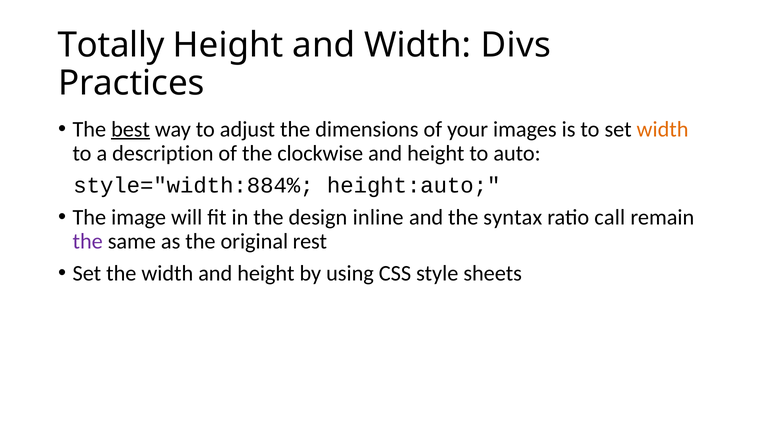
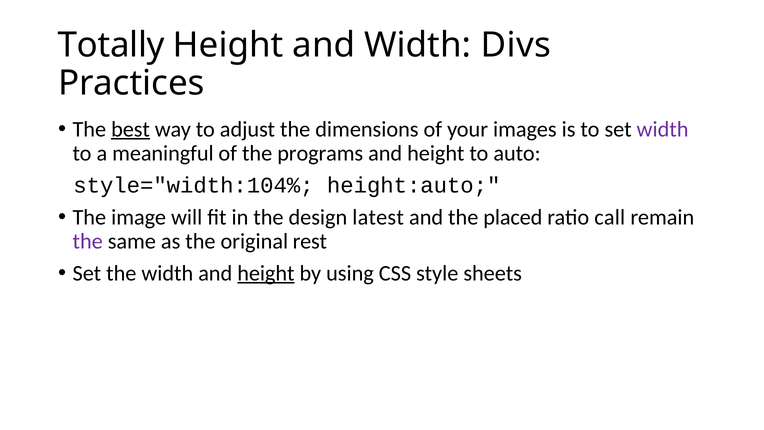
width at (663, 129) colour: orange -> purple
description: description -> meaningful
clockwise: clockwise -> programs
style="width:884%: style="width:884% -> style="width:104%
inline: inline -> latest
syntax: syntax -> placed
height at (266, 273) underline: none -> present
